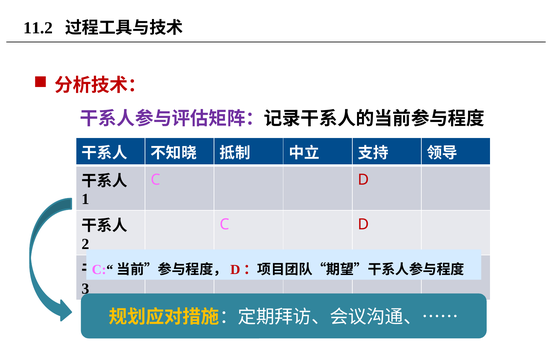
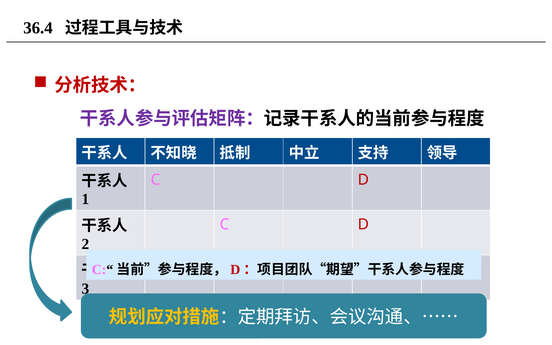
11.2: 11.2 -> 36.4
